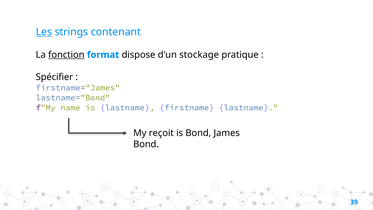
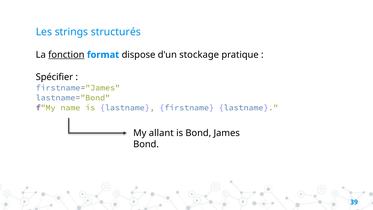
Les underline: present -> none
contenant: contenant -> structurés
reçoit: reçoit -> allant
